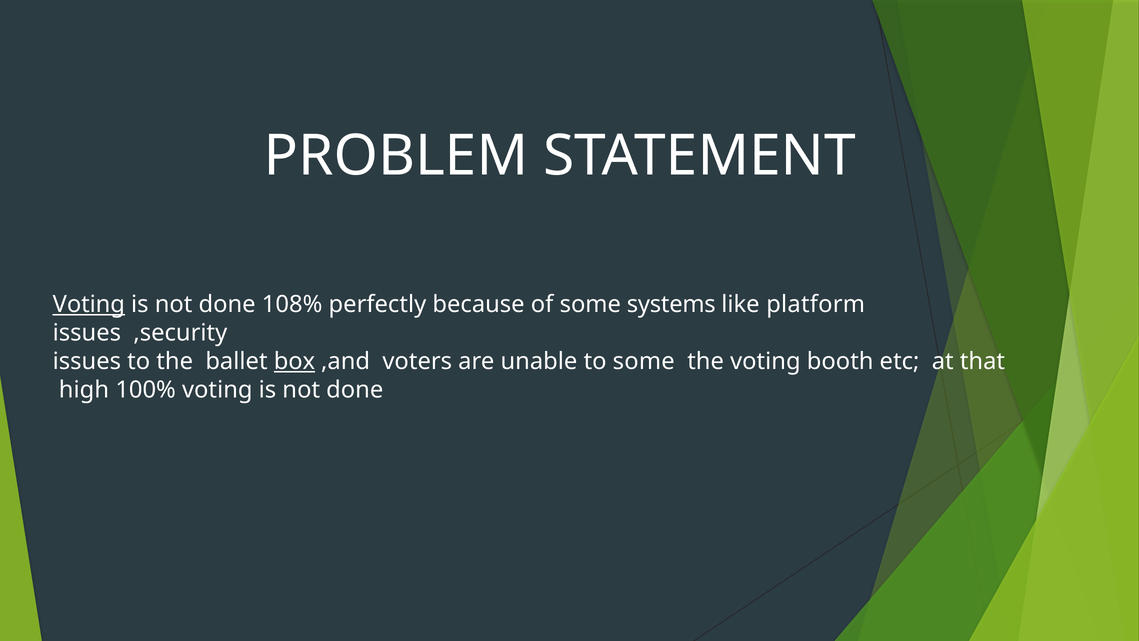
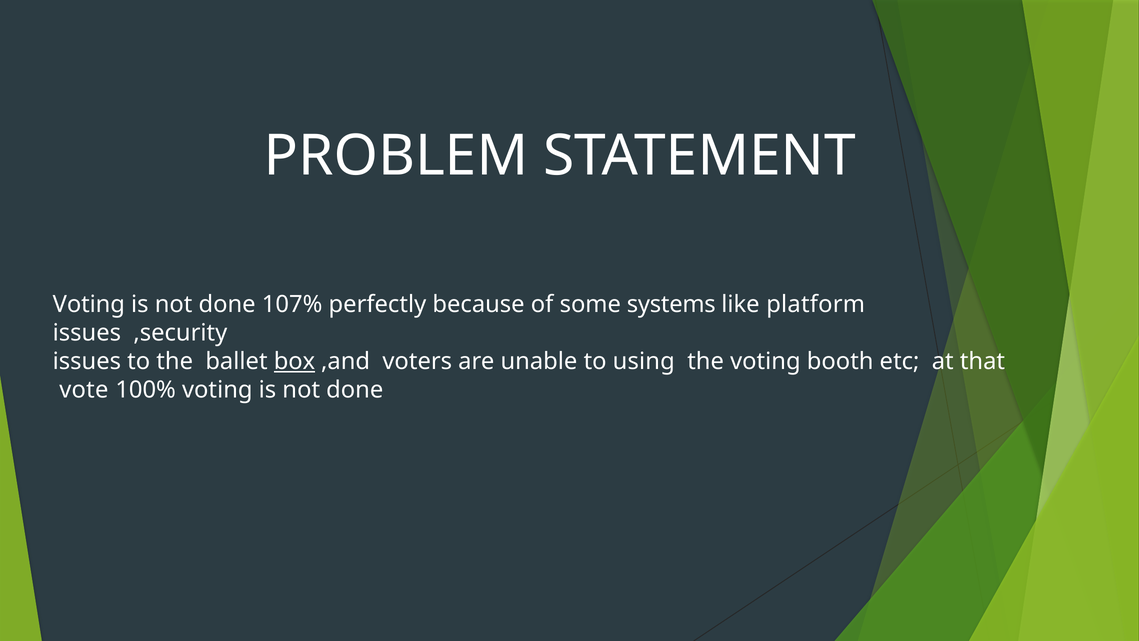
Voting at (89, 305) underline: present -> none
108%: 108% -> 107%
to some: some -> using
high: high -> vote
